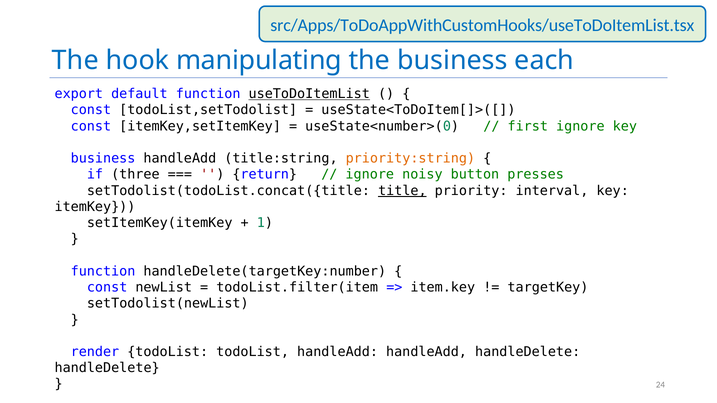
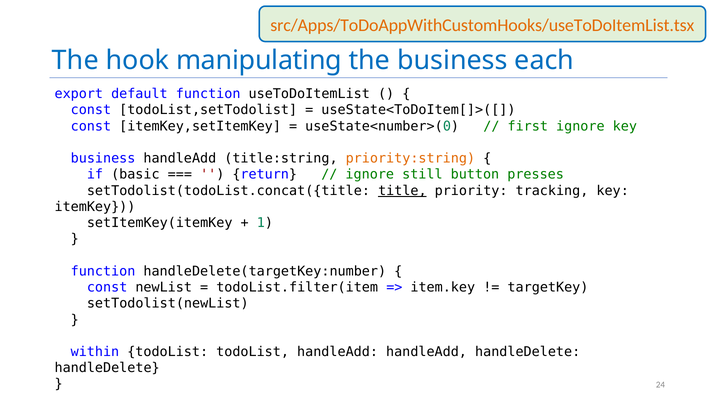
src/Apps/ToDoAppWithCustomHooks/useToDoItemList.tsx colour: blue -> orange
useToDoItemList underline: present -> none
three: three -> basic
noisy: noisy -> still
interval: interval -> tracking
render: render -> within
